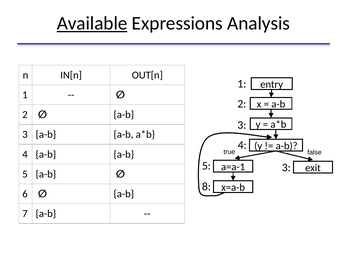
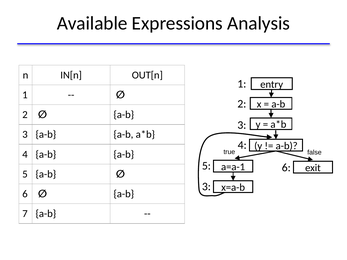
Available underline: present -> none
3 at (286, 168): 3 -> 6
8 at (206, 187): 8 -> 3
